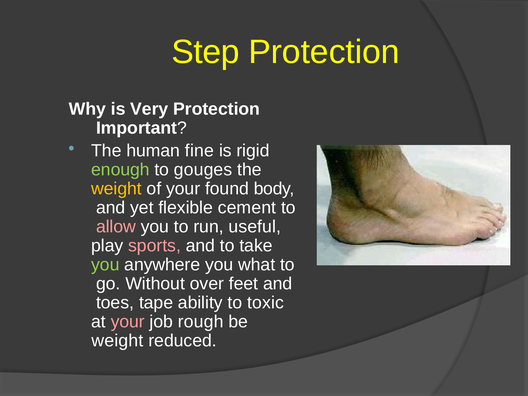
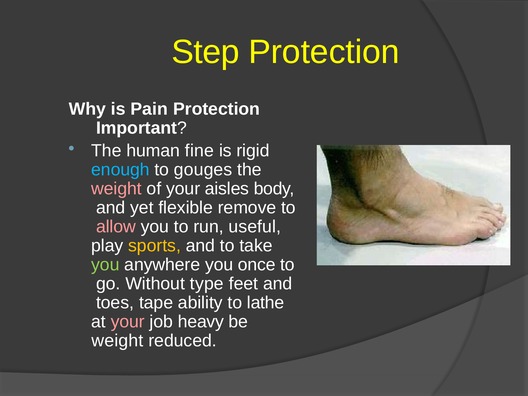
Very: Very -> Pain
enough colour: light green -> light blue
weight at (117, 189) colour: yellow -> pink
found: found -> aisles
cement: cement -> remove
sports colour: pink -> yellow
what: what -> once
over: over -> type
toxic: toxic -> lathe
rough: rough -> heavy
